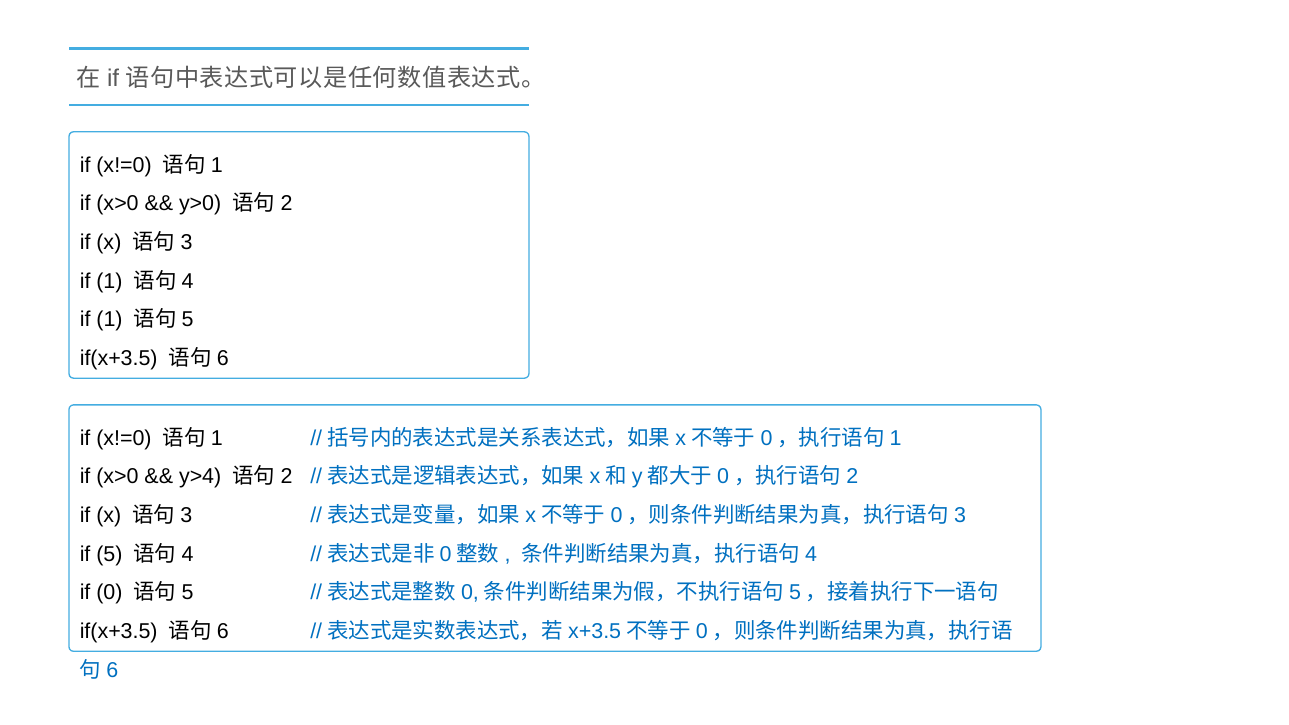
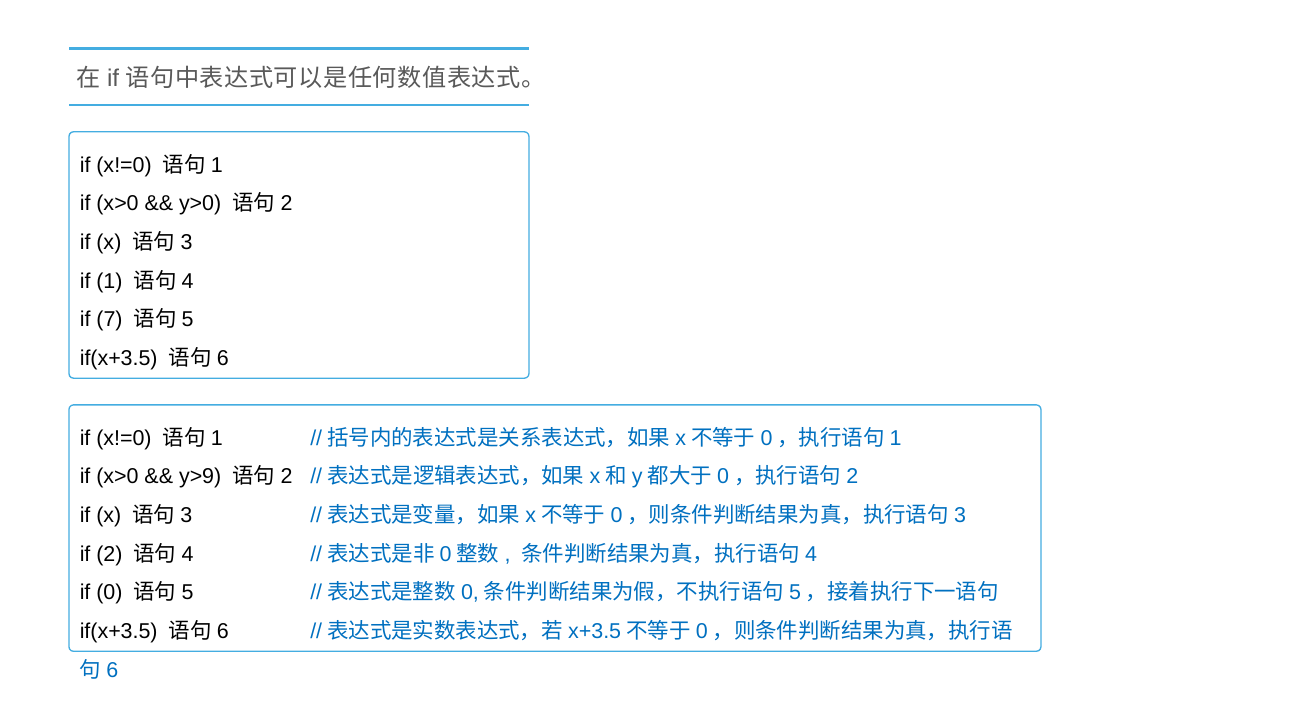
1 at (109, 320): 1 -> 7
y>4: y>4 -> y>9
5: 5 -> 2
